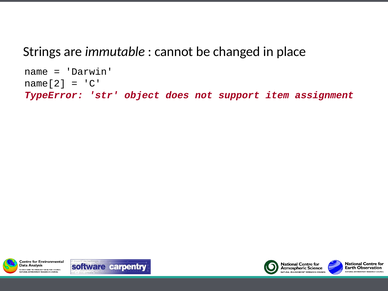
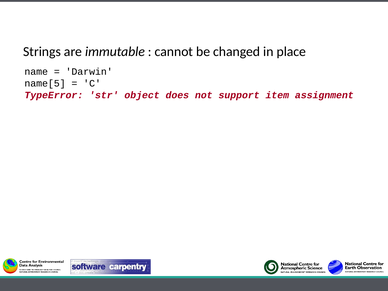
name[2: name[2 -> name[5
